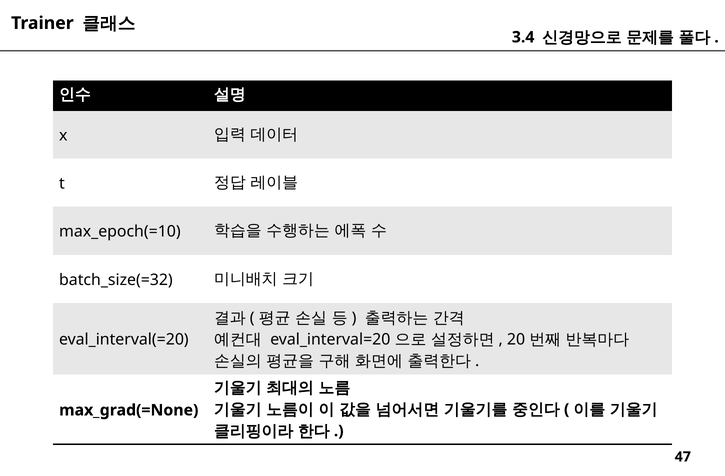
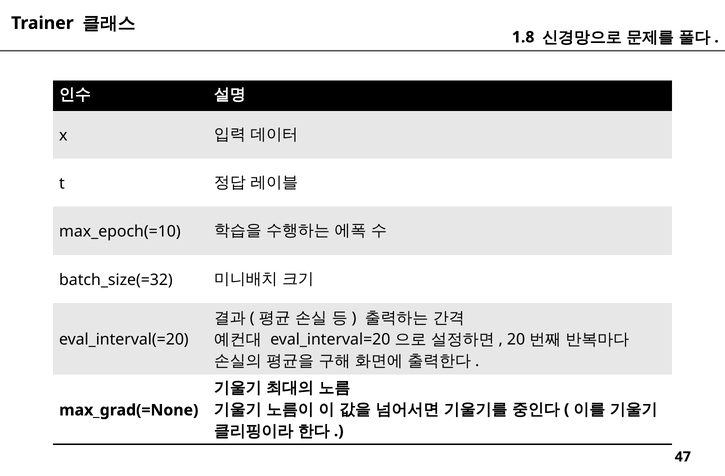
3.4: 3.4 -> 1.8
